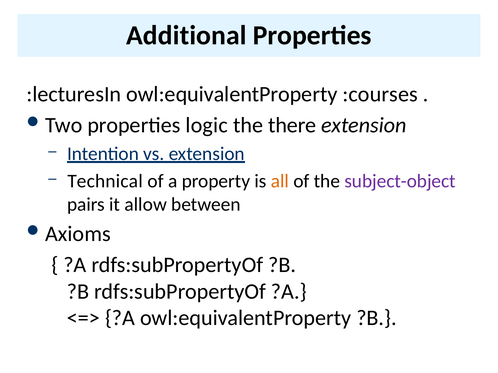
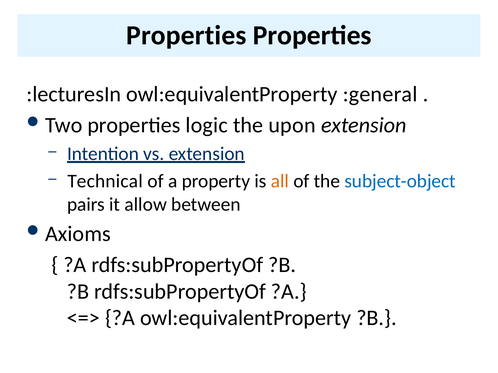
Additional at (186, 35): Additional -> Properties
:courses: :courses -> :general
there: there -> upon
subject-object colour: purple -> blue
